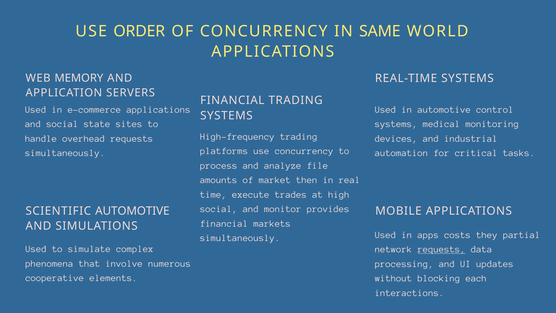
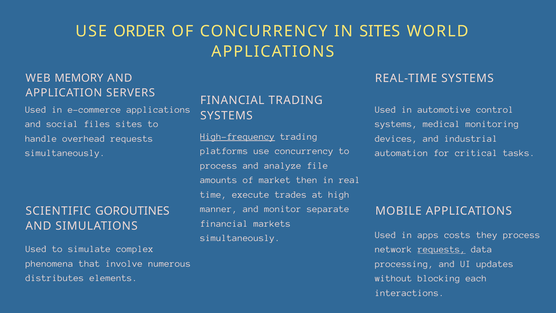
IN SAME: SAME -> SITES
state: state -> files
High-frequency underline: none -> present
social at (219, 209): social -> manner
provides: provides -> separate
SCIENTIFIC AUTOMOTIVE: AUTOMOTIVE -> GOROUTINES
they partial: partial -> process
cooperative: cooperative -> distributes
